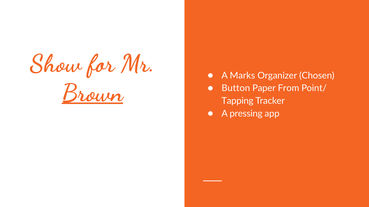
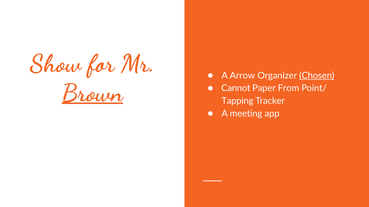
Marks: Marks -> Arrow
Chosen underline: none -> present
Button: Button -> Cannot
pressing: pressing -> meeting
